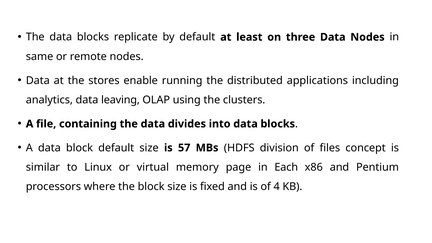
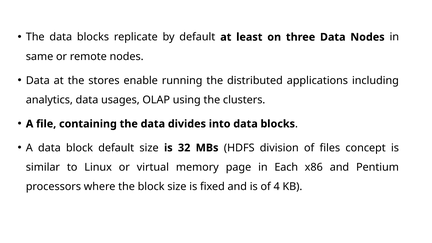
leaving: leaving -> usages
57: 57 -> 32
